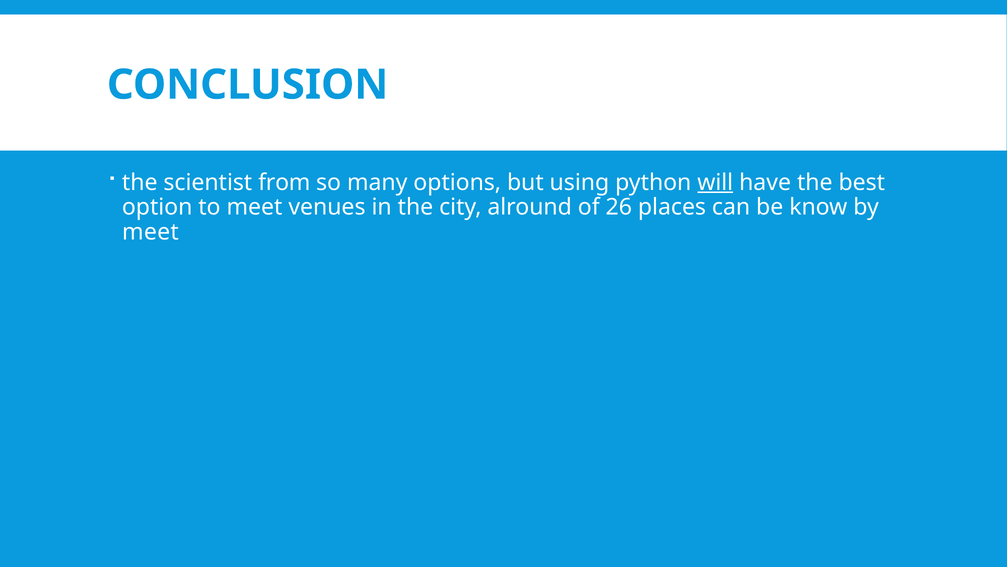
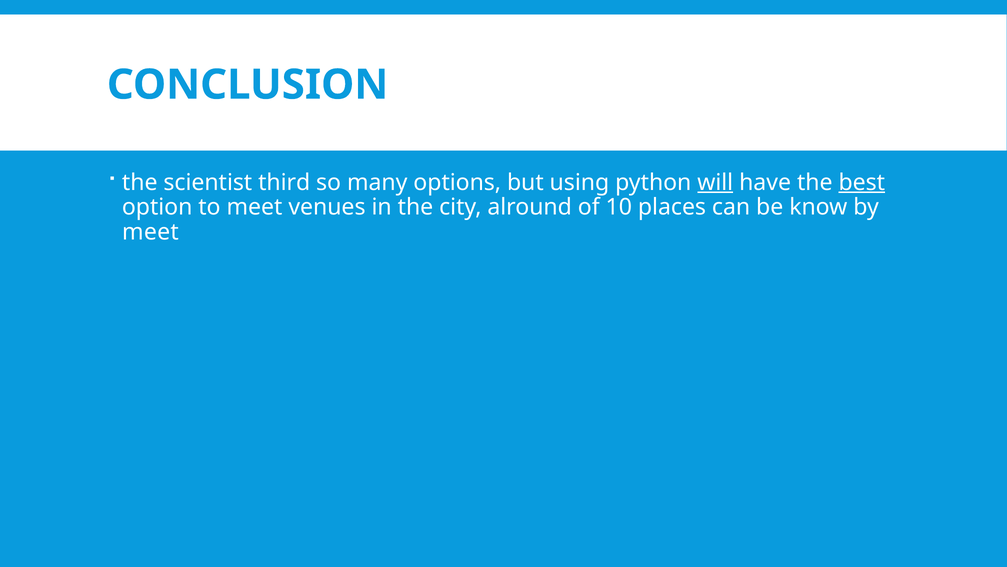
from: from -> third
best underline: none -> present
26: 26 -> 10
